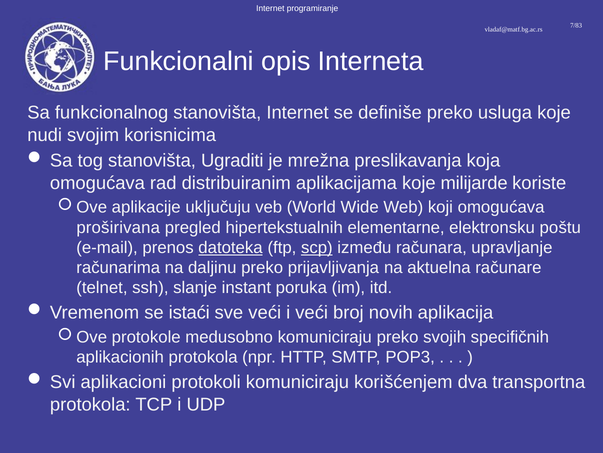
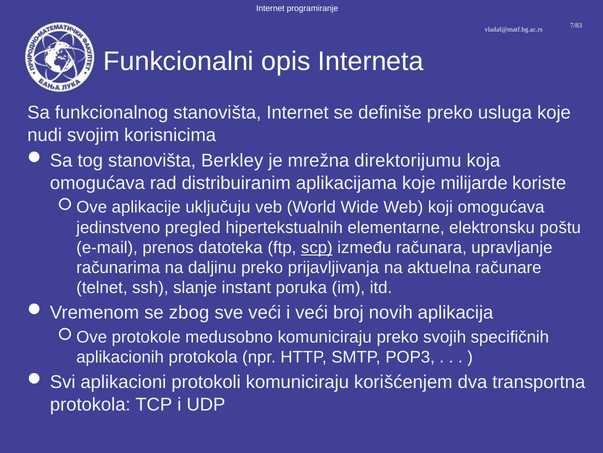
Ugraditi: Ugraditi -> Berkley
preslikavanja: preslikavanja -> direktorijumu
proširivana: proširivana -> jedinstveno
datoteka underline: present -> none
istaći: istaći -> zbog
